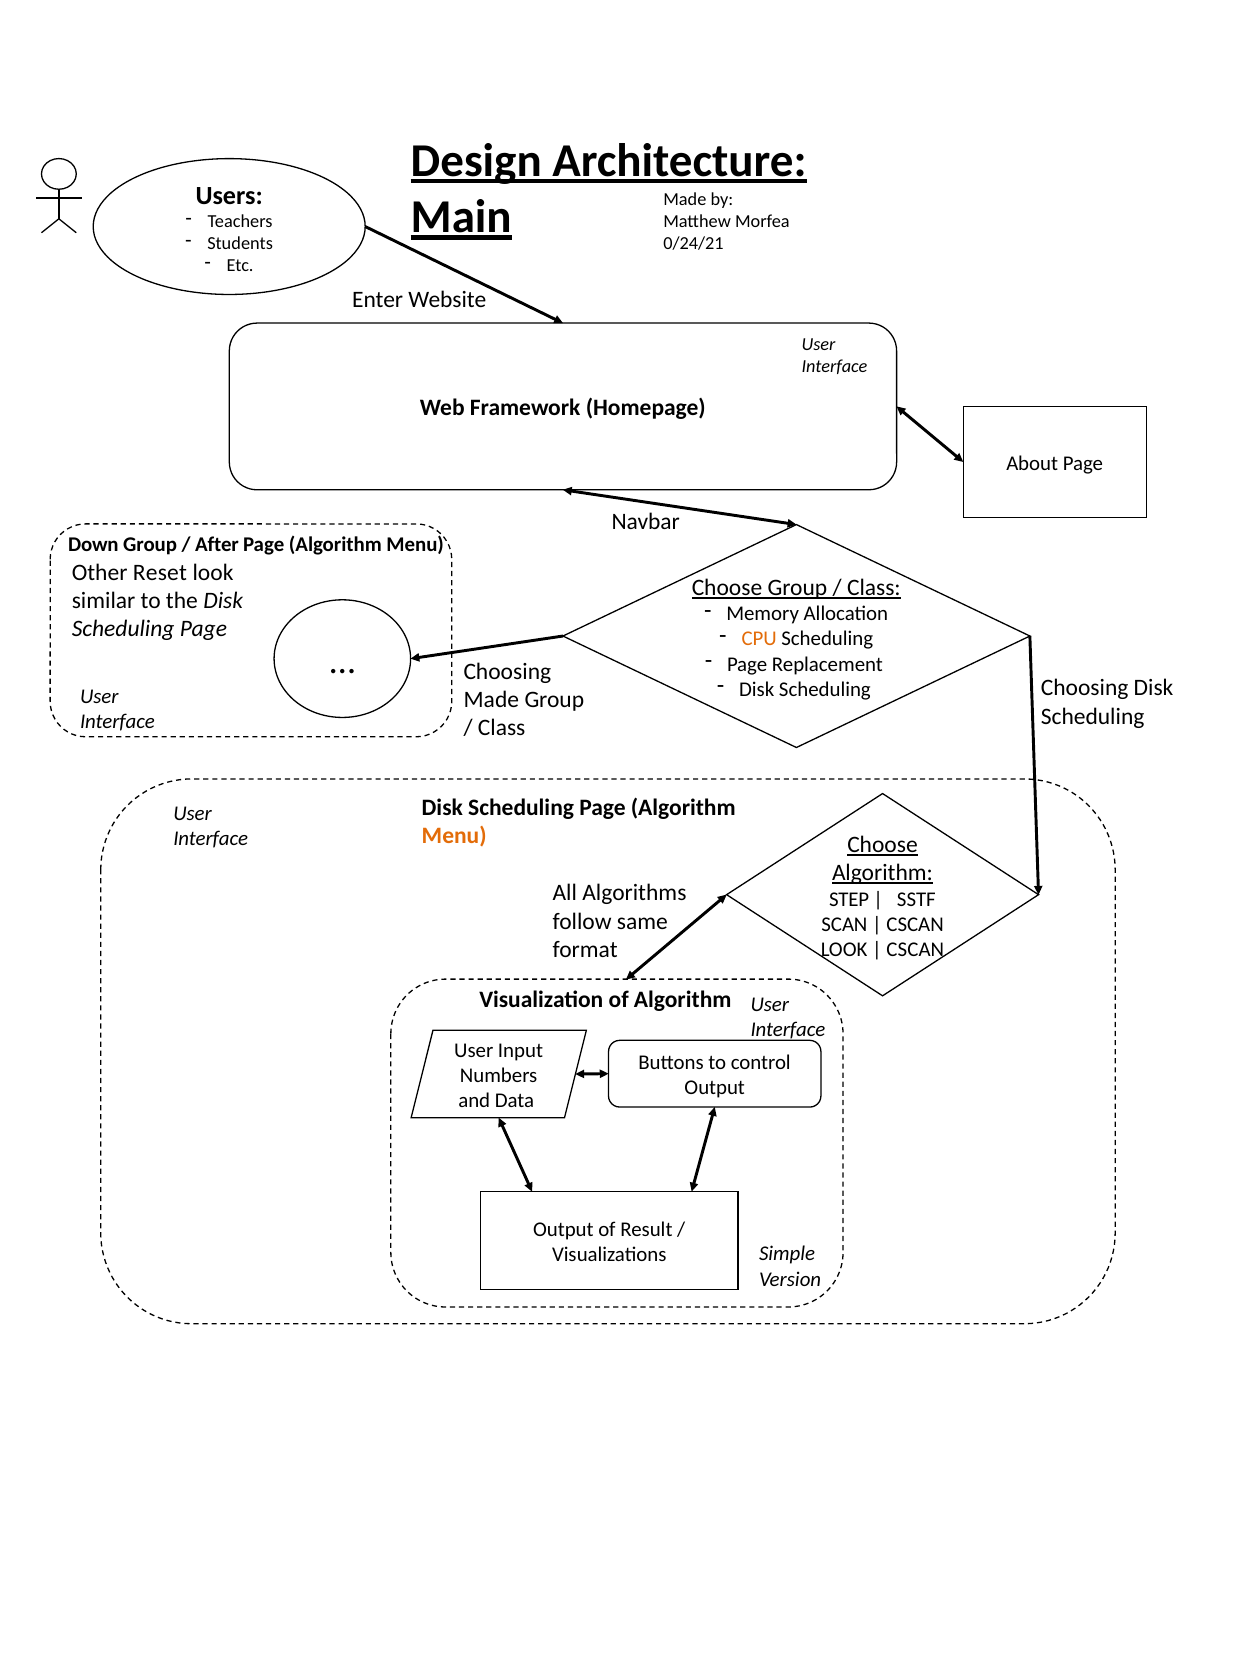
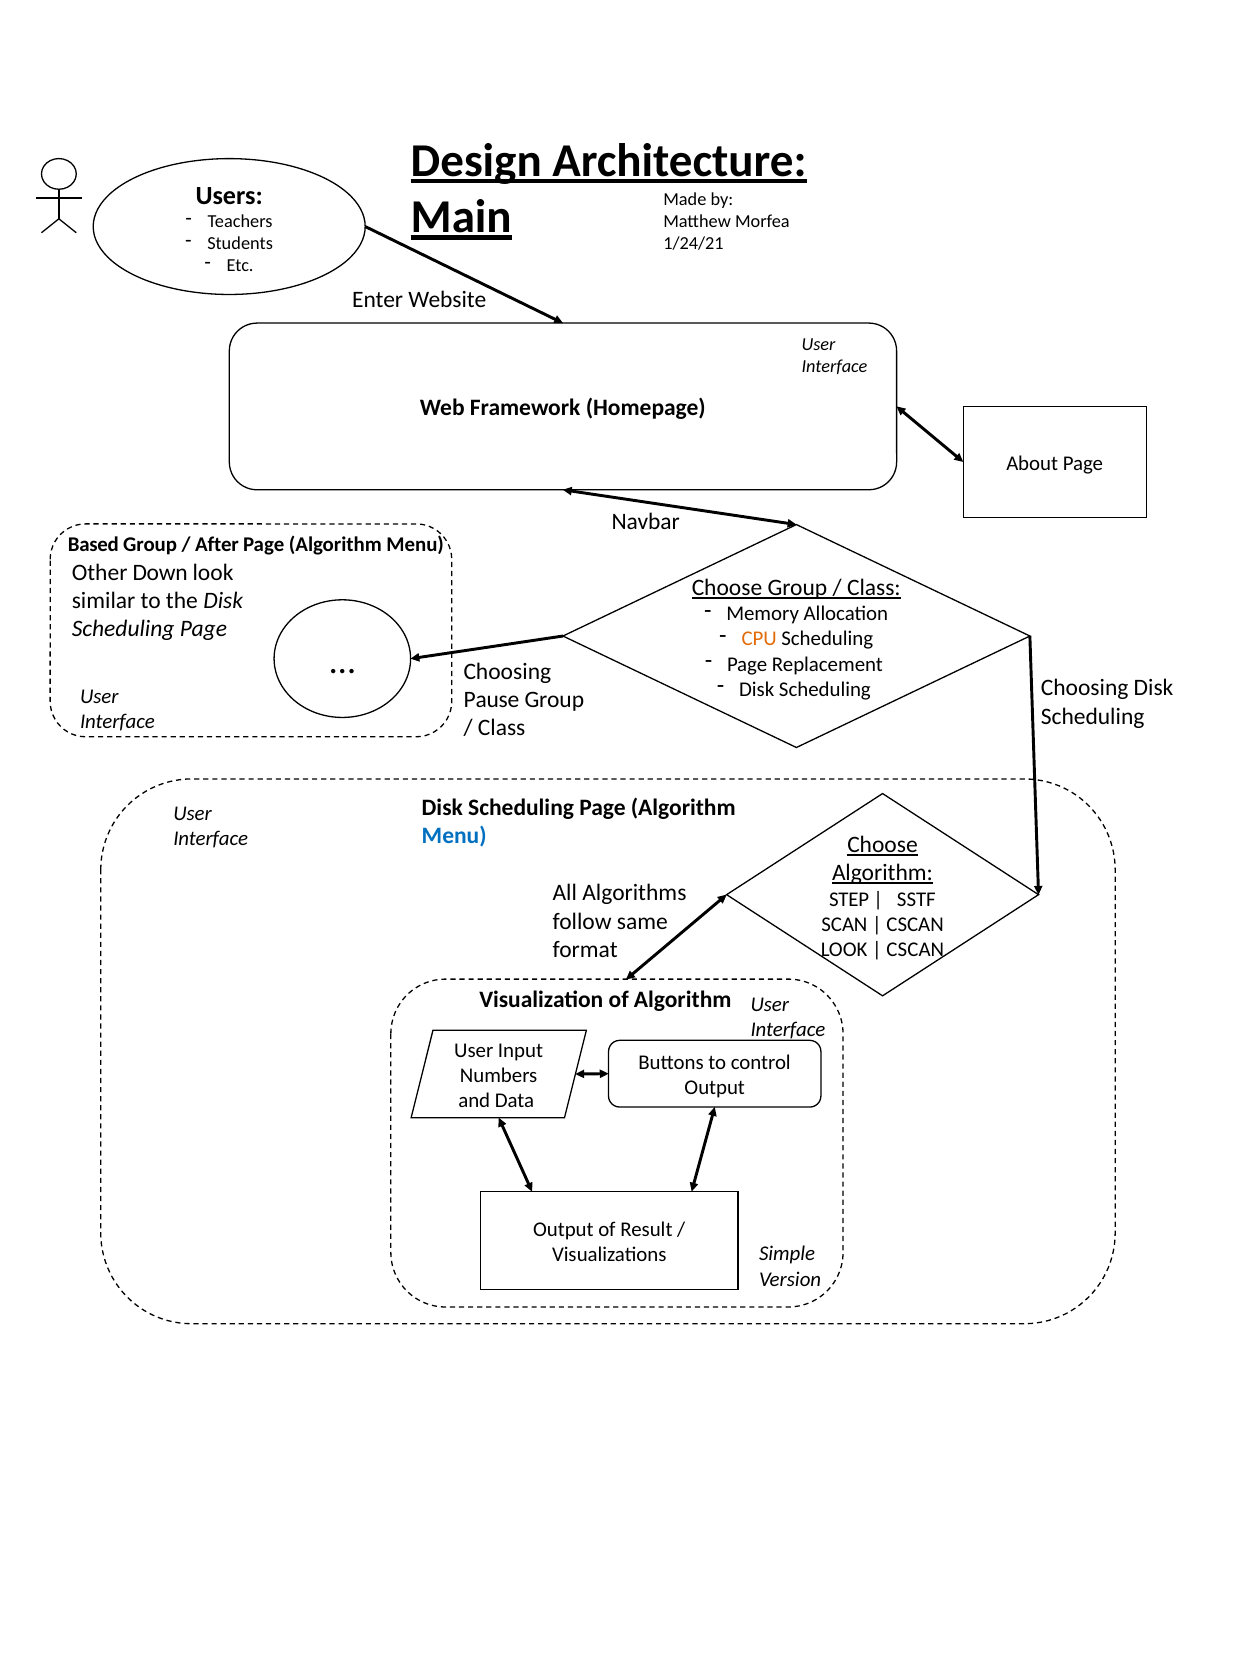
0/24/21: 0/24/21 -> 1/24/21
Down: Down -> Based
Reset: Reset -> Down
Made at (491, 699): Made -> Pause
Menu at (454, 835) colour: orange -> blue
